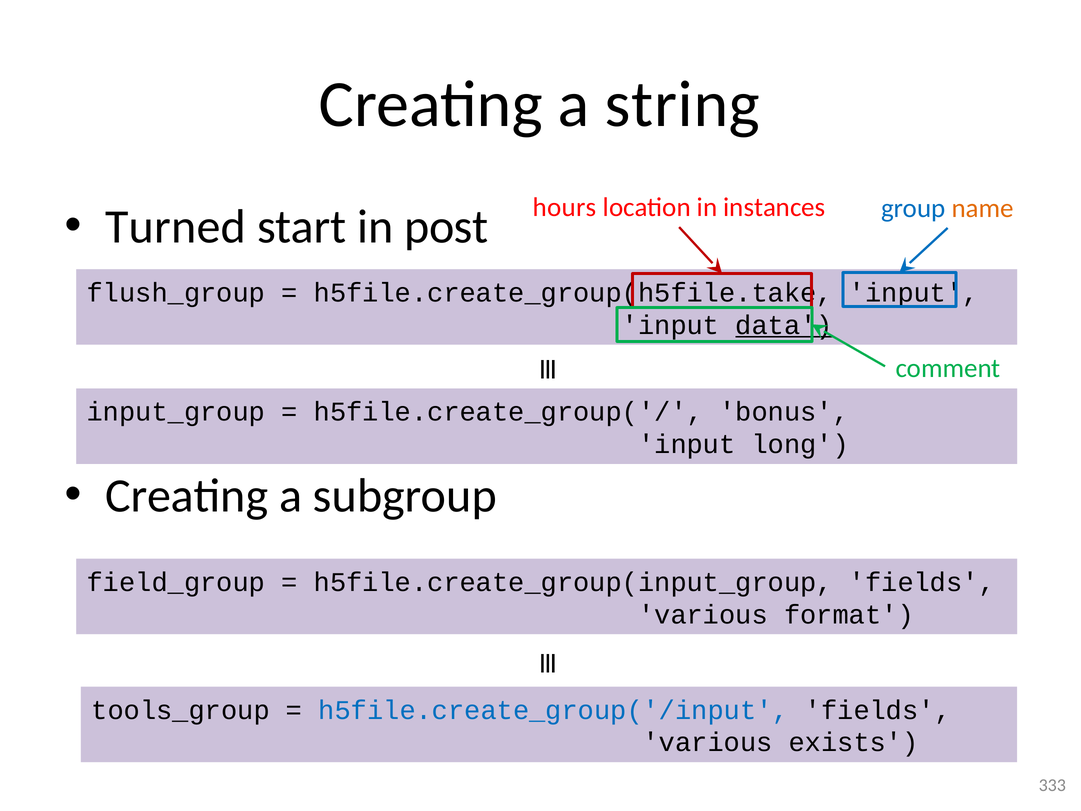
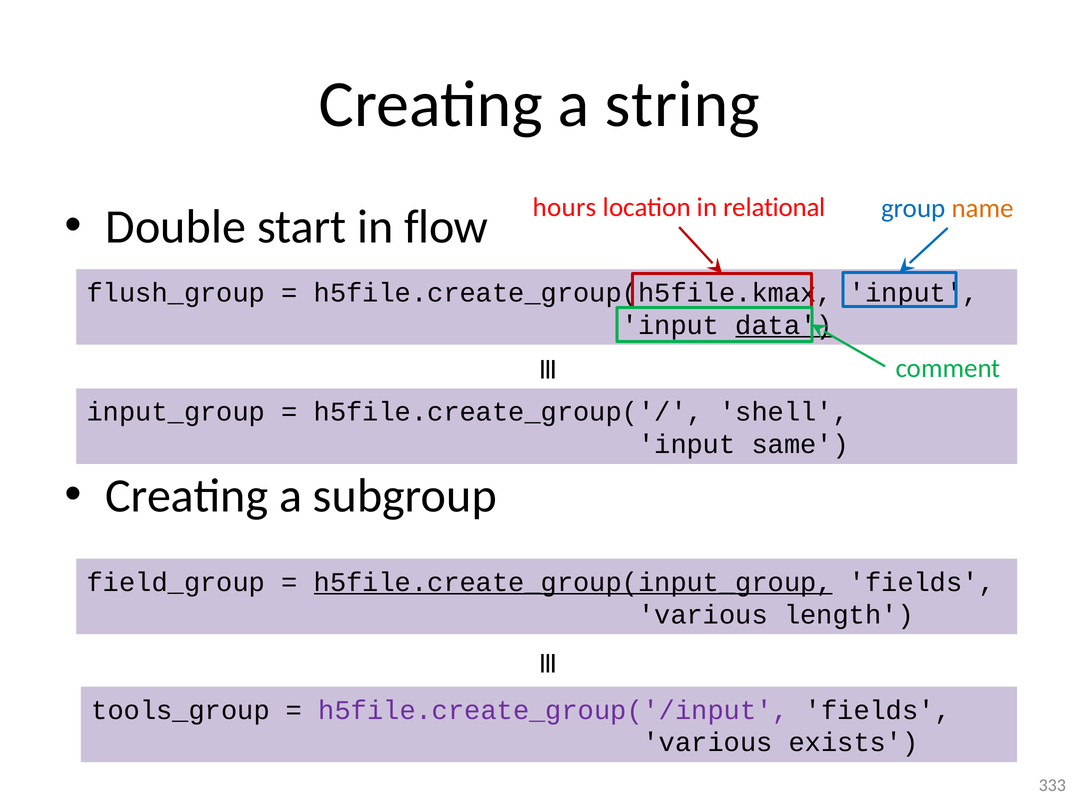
instances: instances -> relational
Turned: Turned -> Double
post: post -> flow
h5file.create_group(h5file.take: h5file.create_group(h5file.take -> h5file.create_group(h5file.kmax
bonus: bonus -> shell
long: long -> same
h5file.create_group(input_group underline: none -> present
format: format -> length
h5file.create_group('/input colour: blue -> purple
